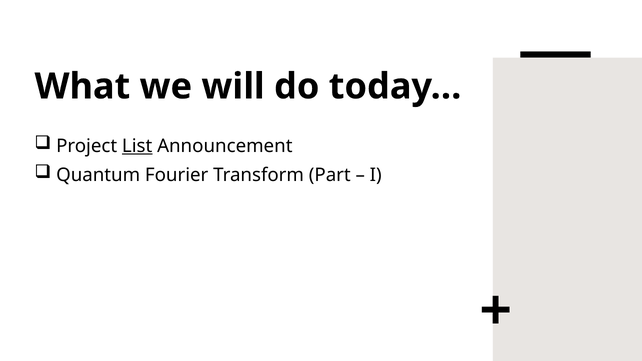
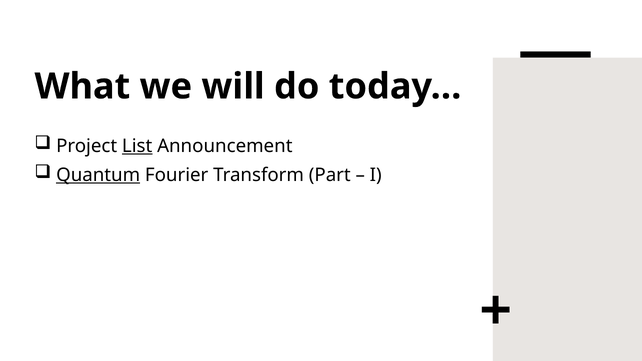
Quantum underline: none -> present
